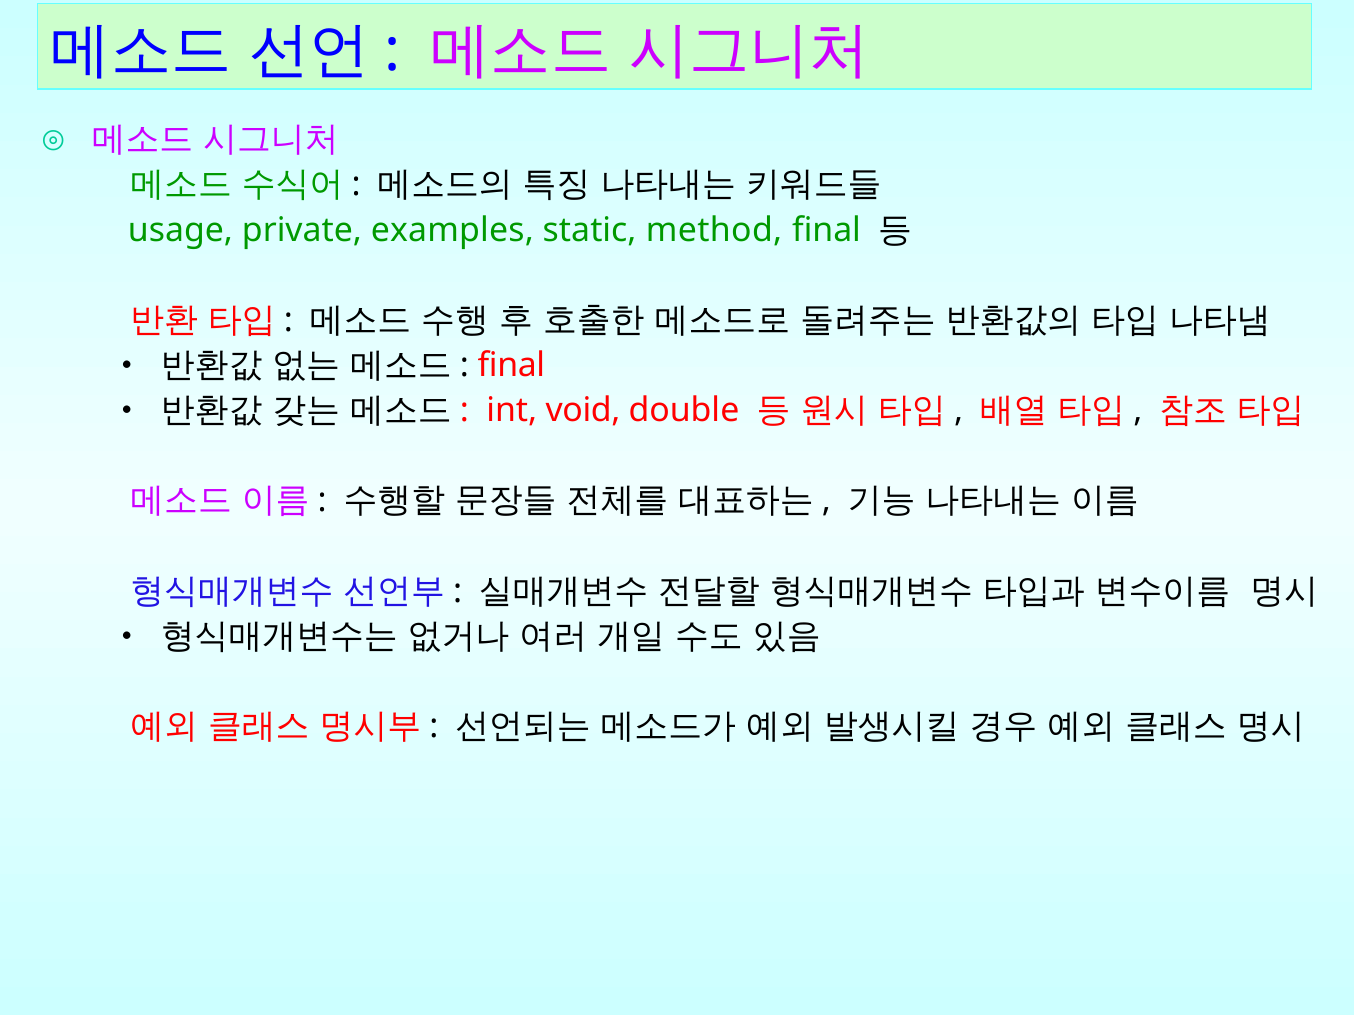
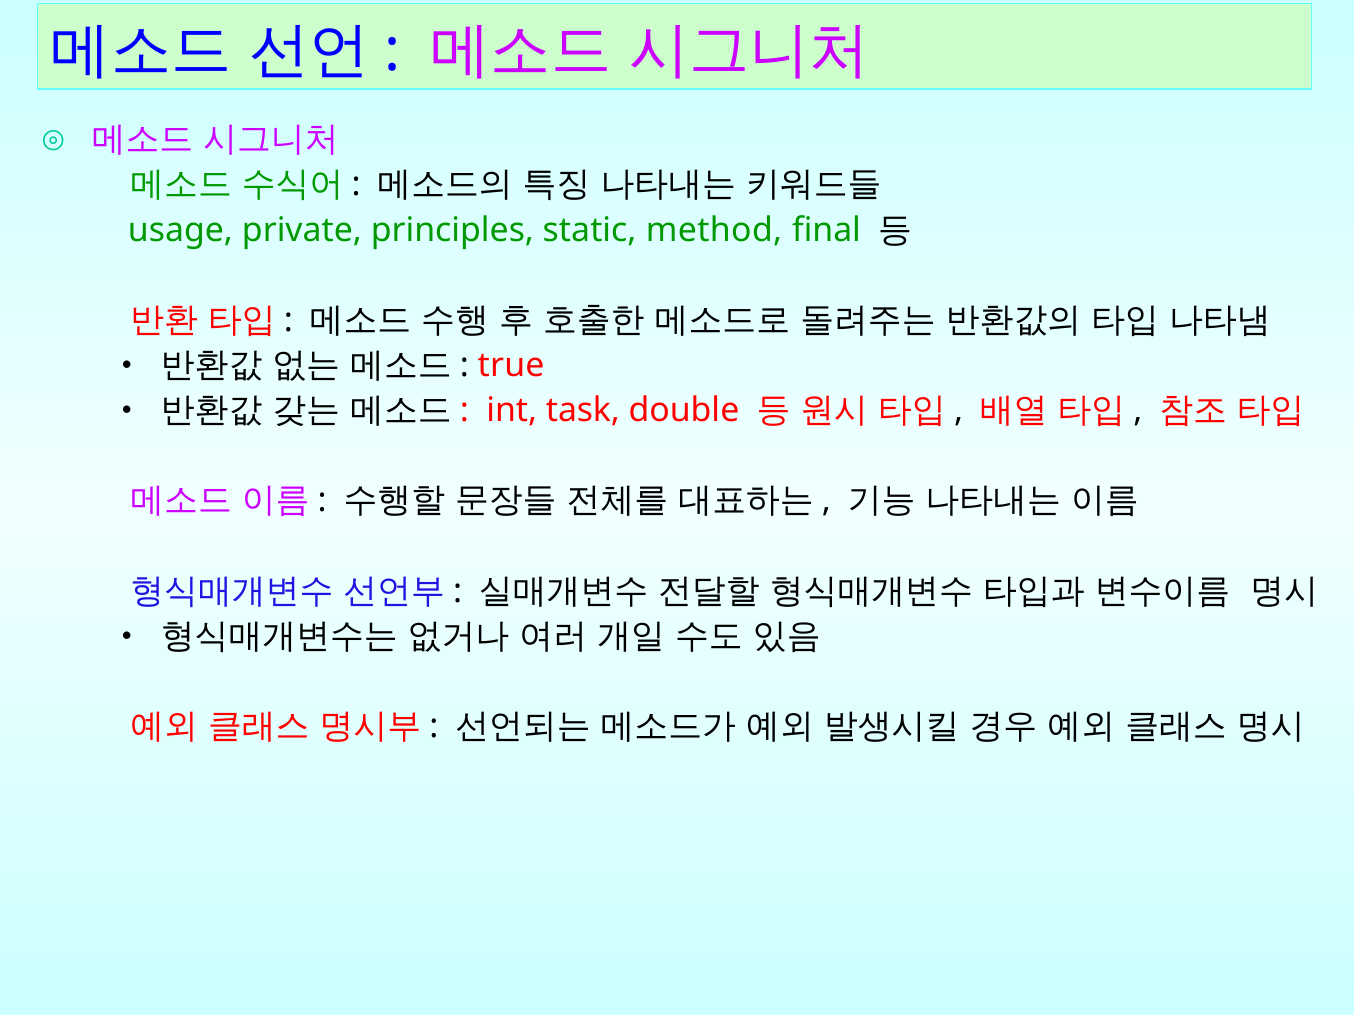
examples: examples -> principles
final at (511, 365): final -> true
void: void -> task
